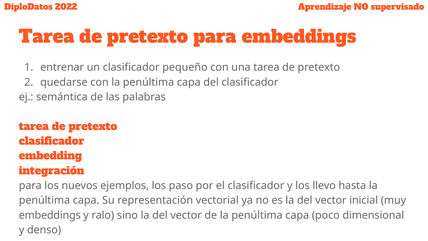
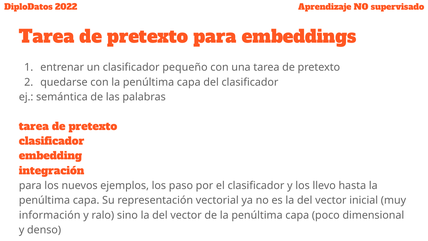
embeddings at (50, 215): embeddings -> información
